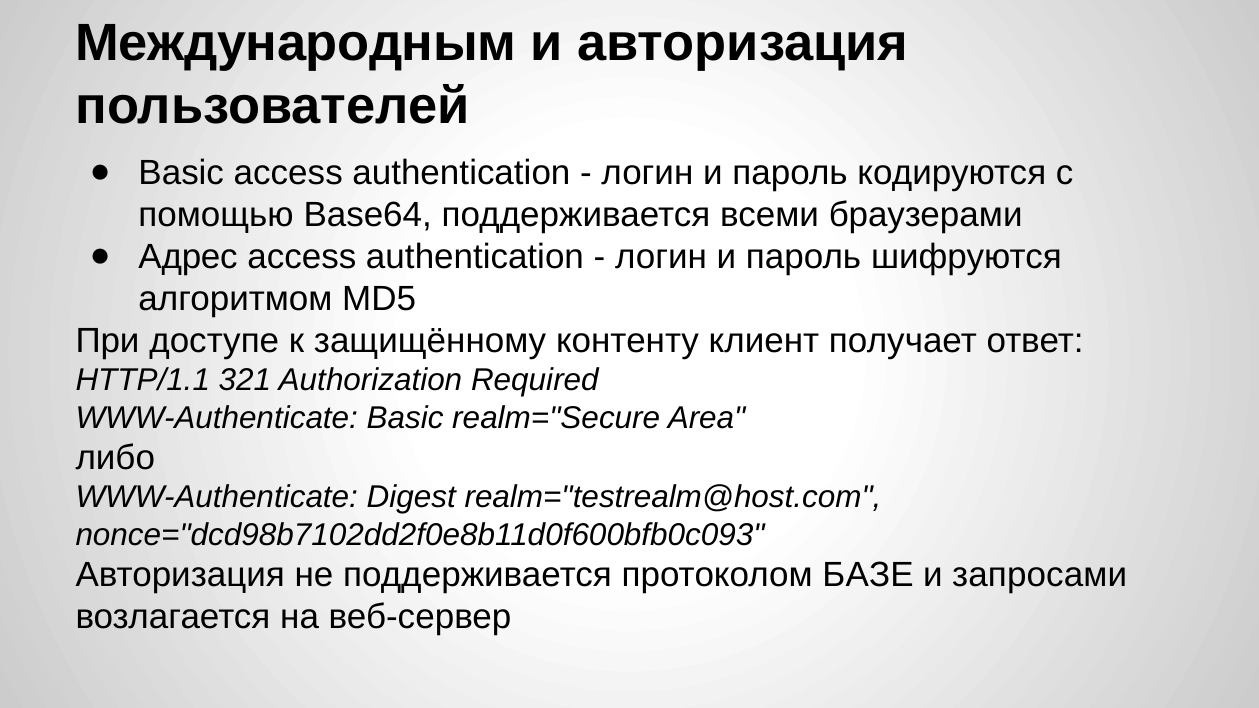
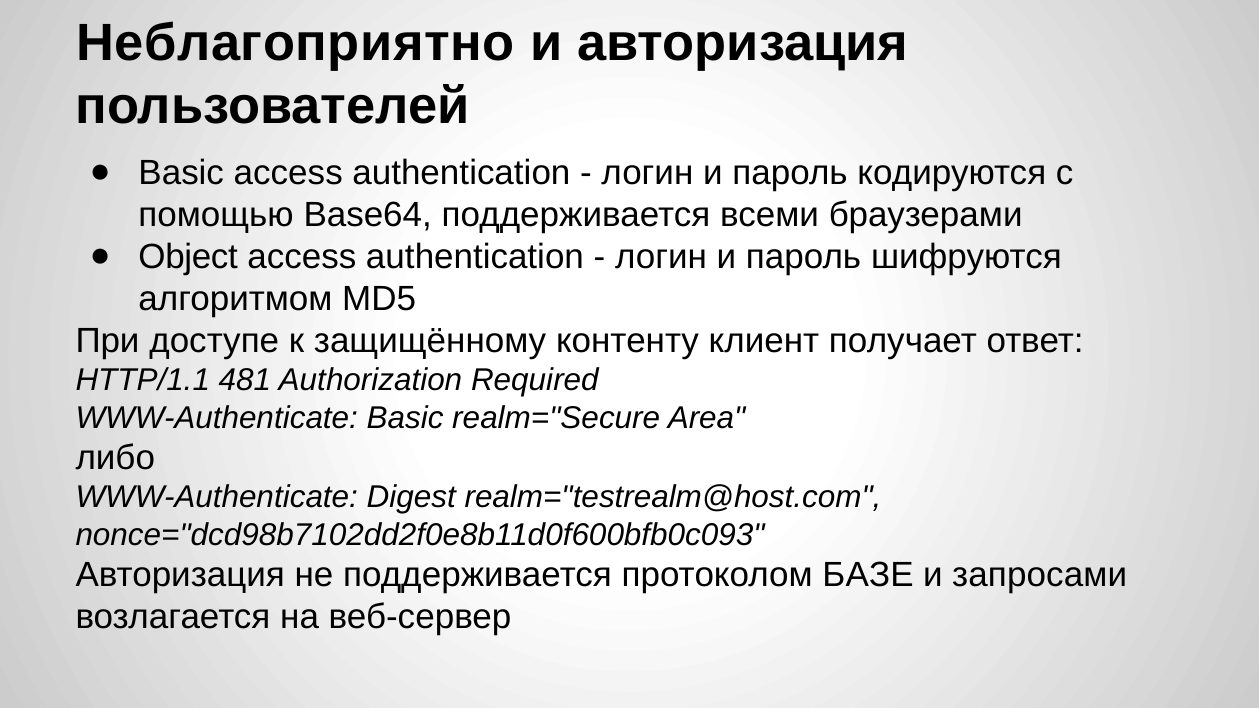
Международным: Международным -> Неблагоприятно
Адрес: Адрес -> Object
321: 321 -> 481
